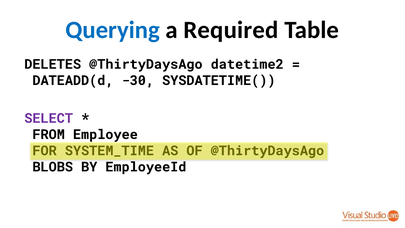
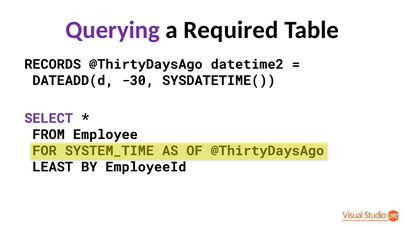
Querying colour: blue -> purple
DELETES: DELETES -> RECORDS
BLOBS: BLOBS -> LEAST
